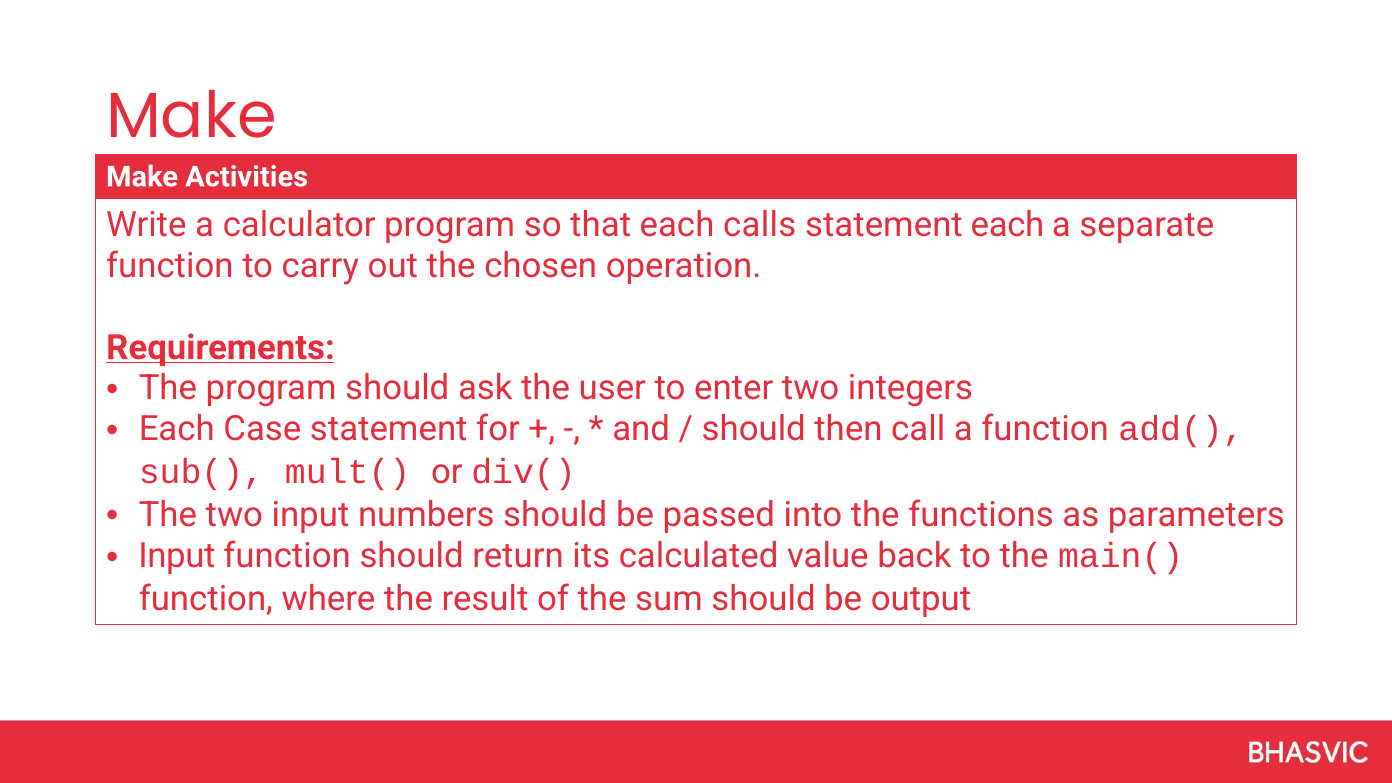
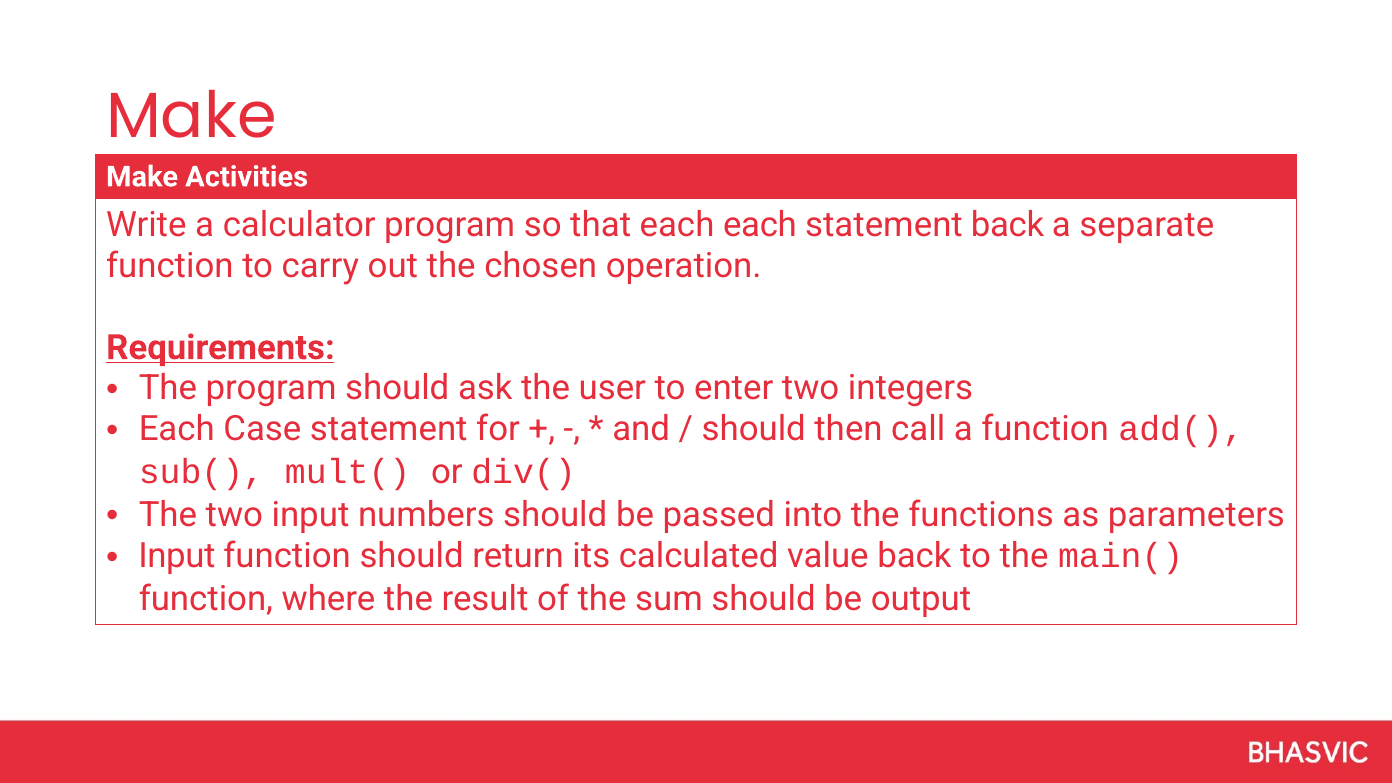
each calls: calls -> each
statement each: each -> back
